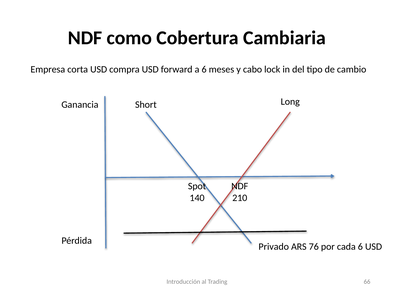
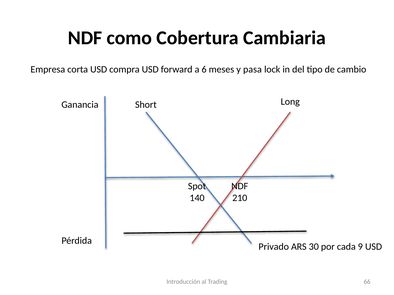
cabo: cabo -> pasa
76: 76 -> 30
cada 6: 6 -> 9
